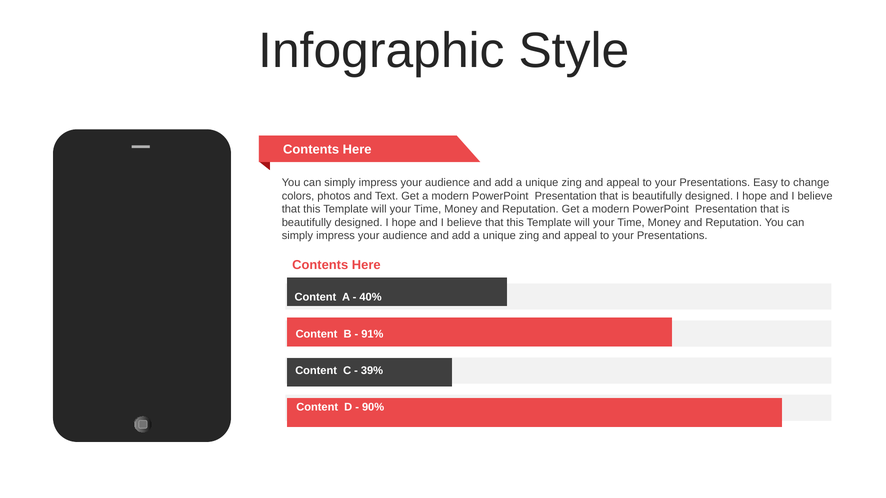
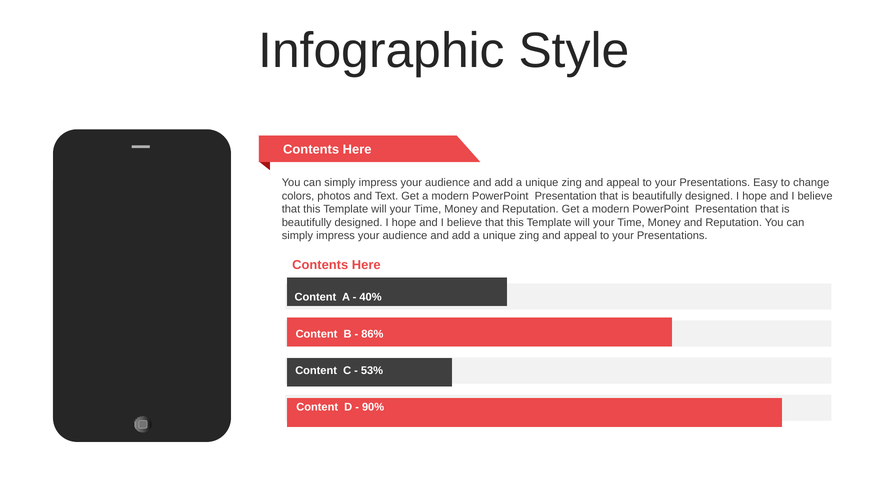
91%: 91% -> 86%
39%: 39% -> 53%
